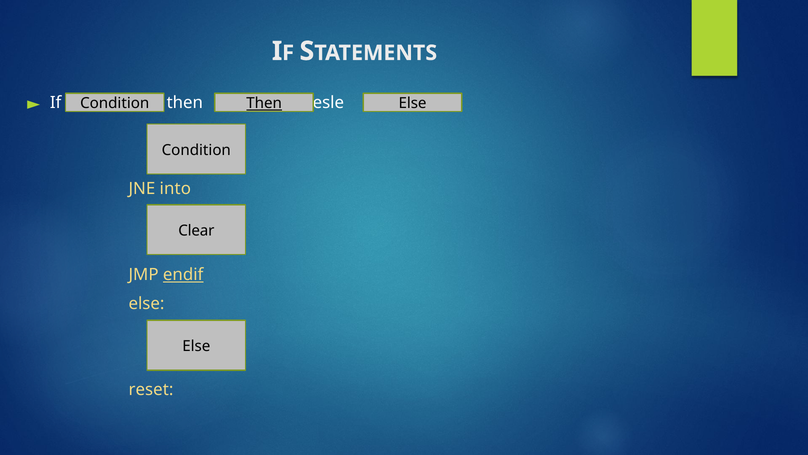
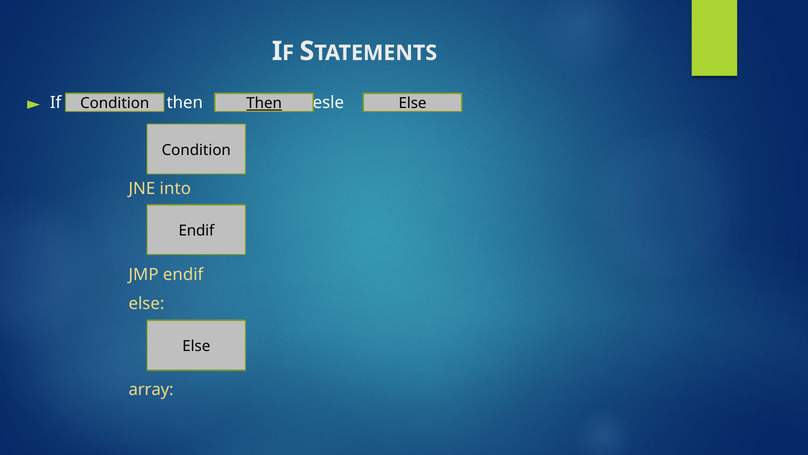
Clear at (196, 230): Clear -> Endif
endif at (183, 274) underline: present -> none
reset: reset -> array
